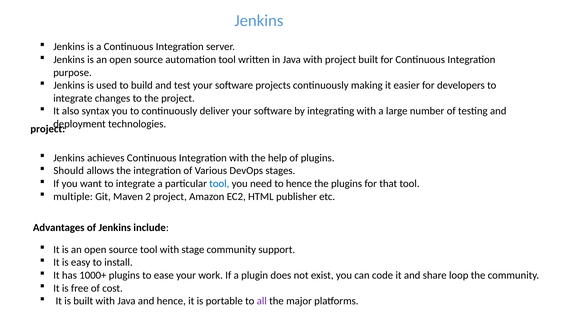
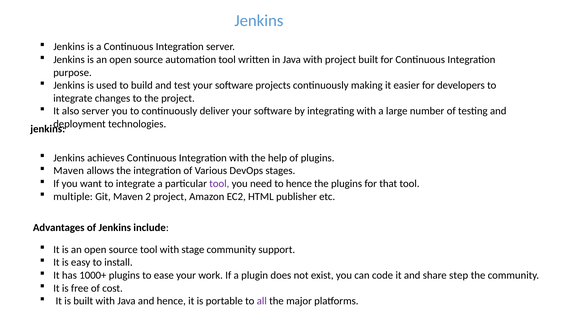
also syntax: syntax -> server
project at (48, 129): project -> jenkins
Should at (69, 171): Should -> Maven
tool at (219, 183) colour: blue -> purple
loop: loop -> step
